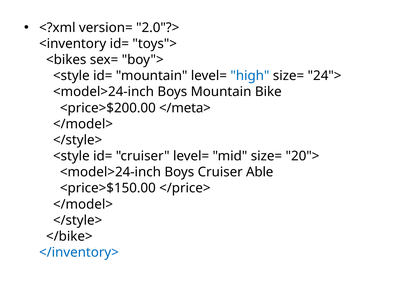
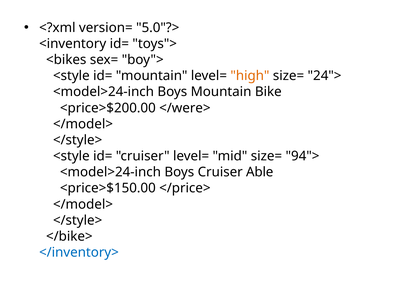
2.0"?>: 2.0"?> -> 5.0"?>
high colour: blue -> orange
</meta>: </meta> -> </were>
20">: 20"> -> 94">
